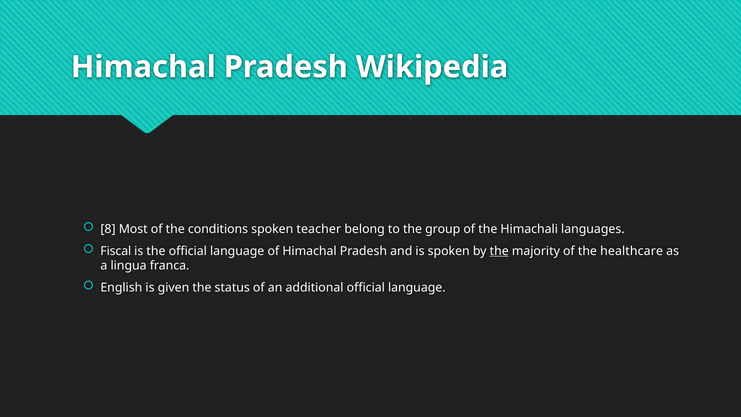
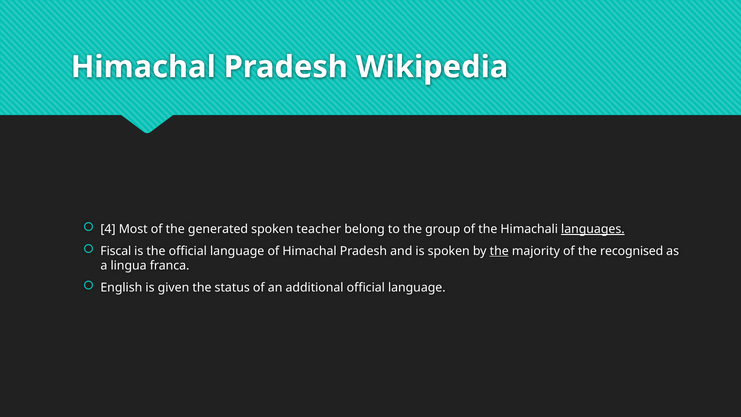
8: 8 -> 4
conditions: conditions -> generated
languages underline: none -> present
healthcare: healthcare -> recognised
